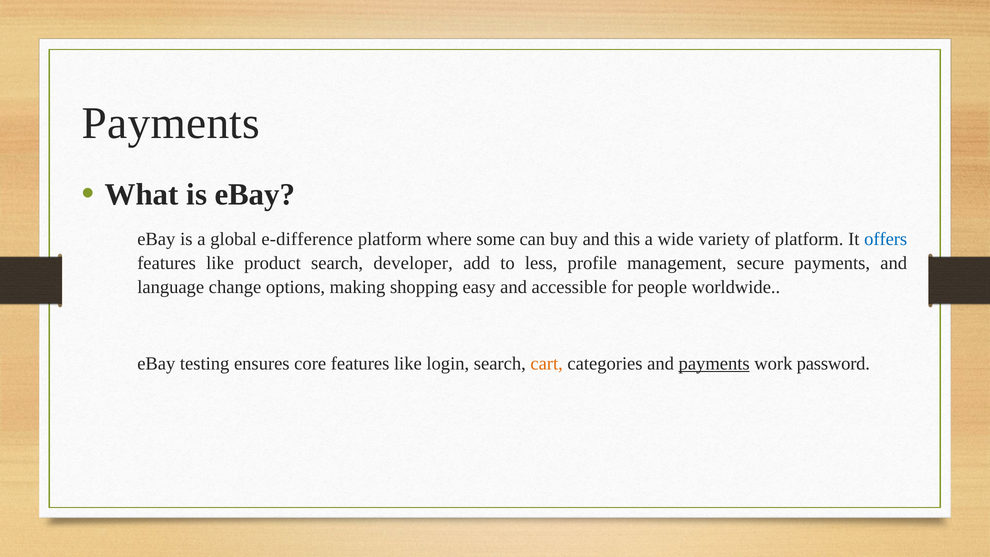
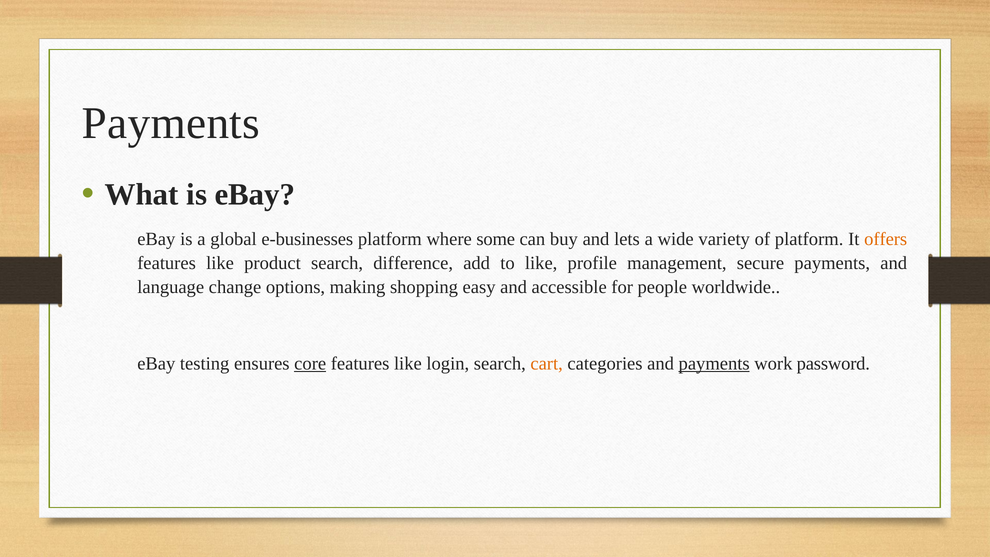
e-difference: e-difference -> e-businesses
this: this -> lets
offers colour: blue -> orange
developer: developer -> difference
to less: less -> like
core underline: none -> present
